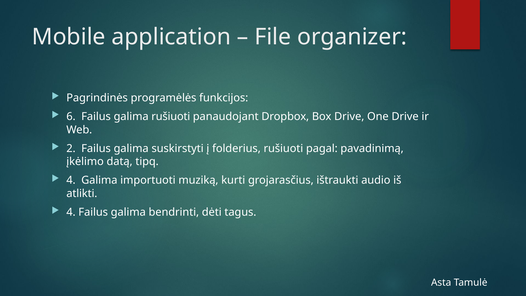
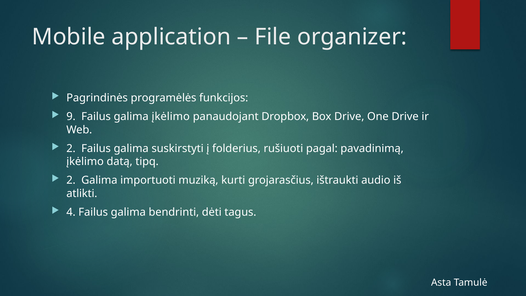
6: 6 -> 9
galima rušiuoti: rušiuoti -> įkėlimo
4 at (71, 180): 4 -> 2
